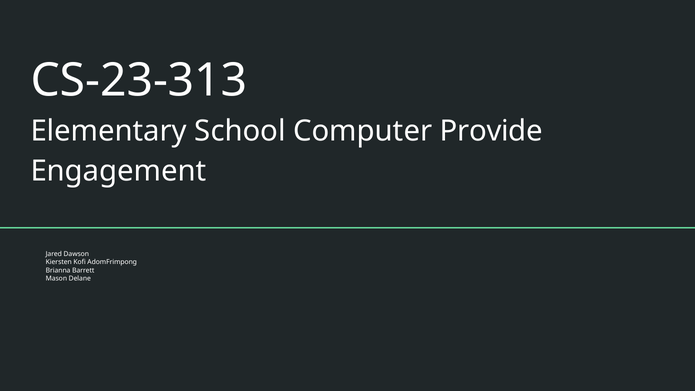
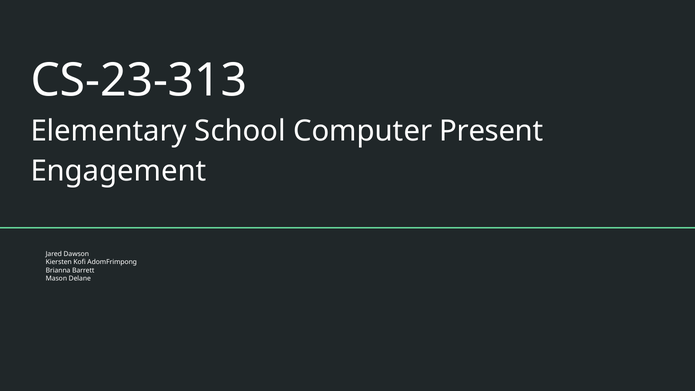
Provide: Provide -> Present
